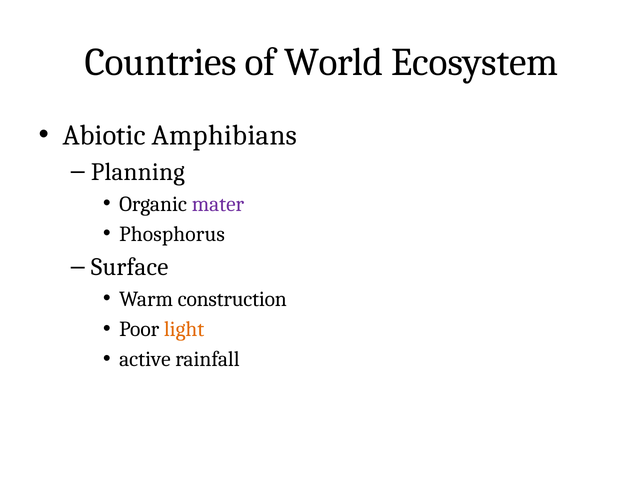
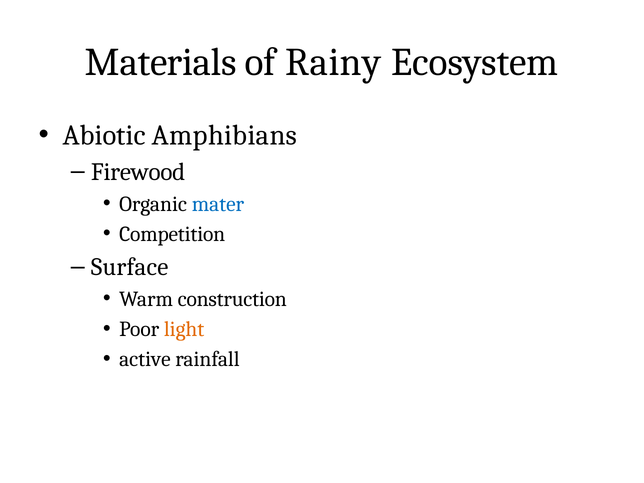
Countries: Countries -> Materials
World: World -> Rainy
Planning: Planning -> Firewood
mater colour: purple -> blue
Phosphorus: Phosphorus -> Competition
